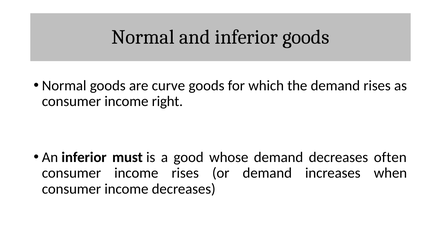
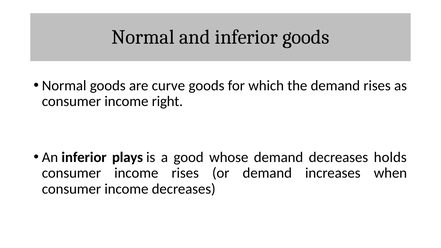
must: must -> plays
often: often -> holds
